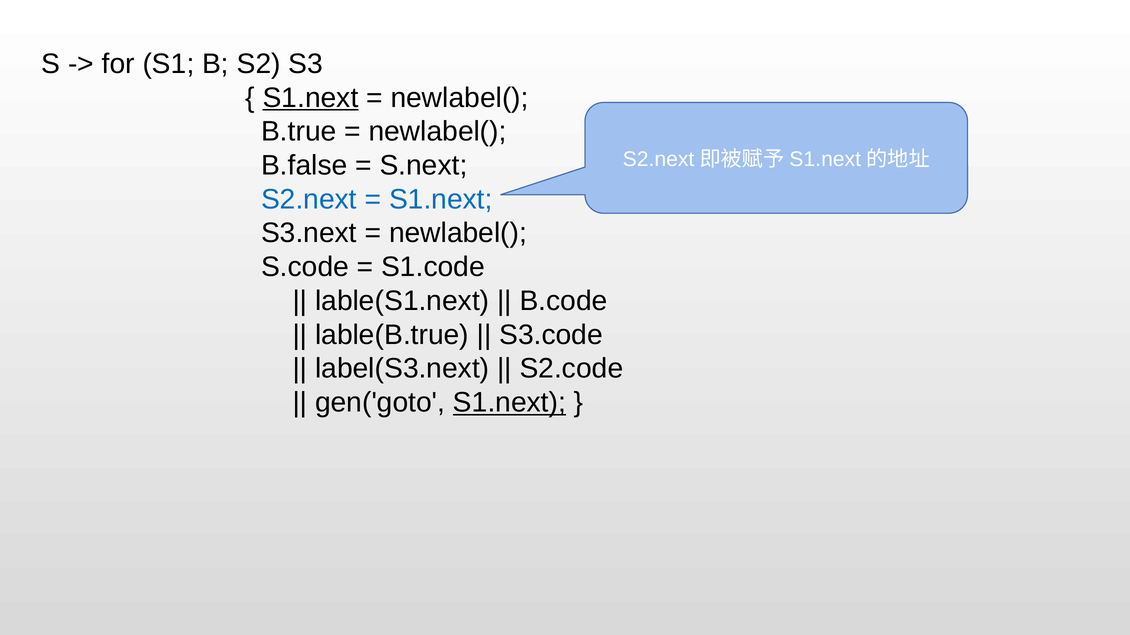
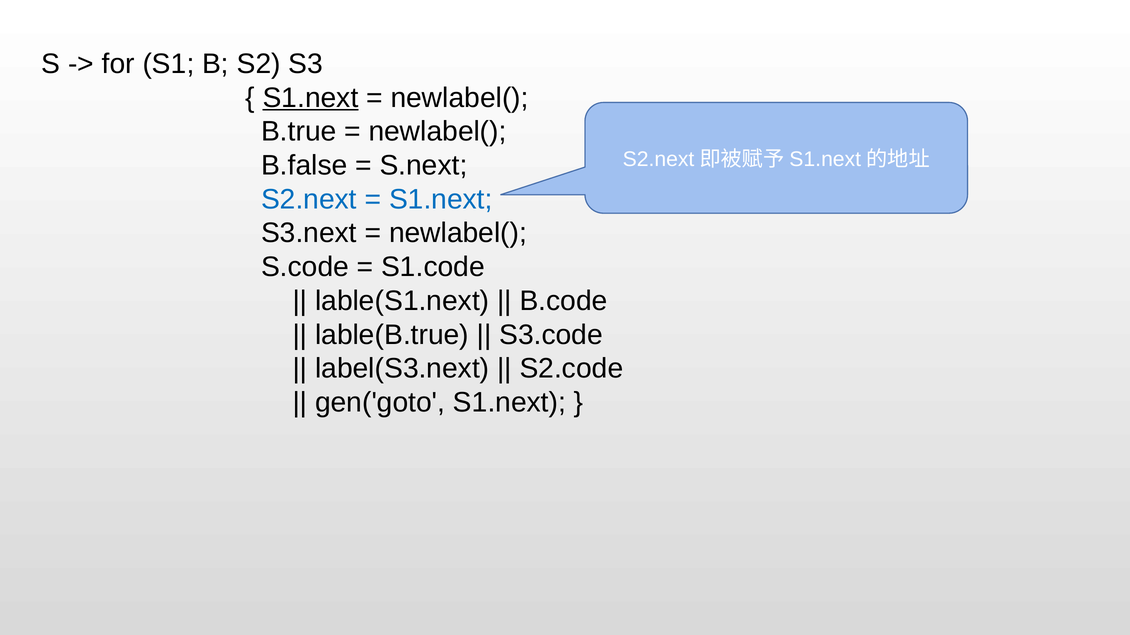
S1.next at (509, 403) underline: present -> none
